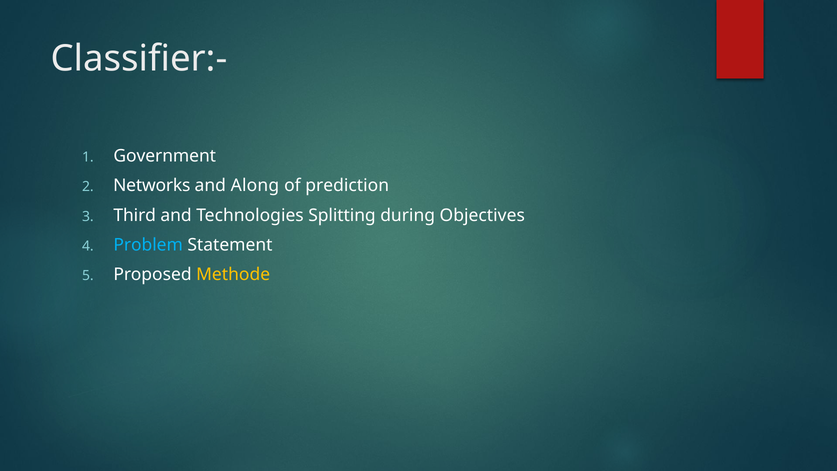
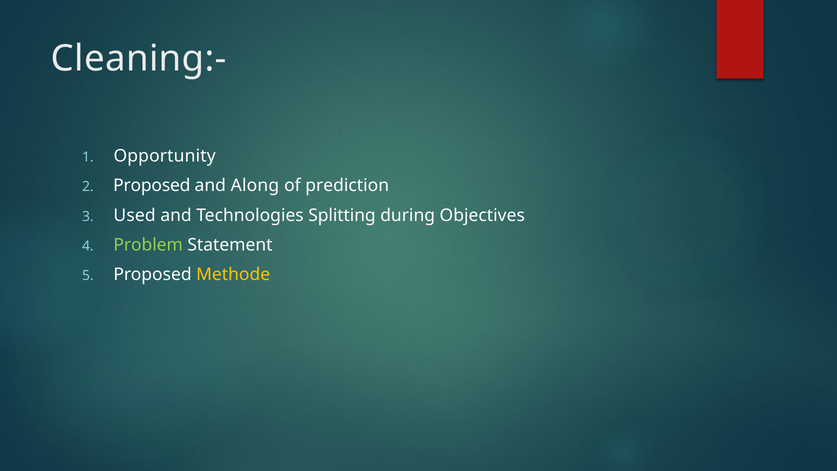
Classifier:-: Classifier:- -> Cleaning:-
Government: Government -> Opportunity
Networks at (152, 185): Networks -> Proposed
Third: Third -> Used
Problem colour: light blue -> light green
